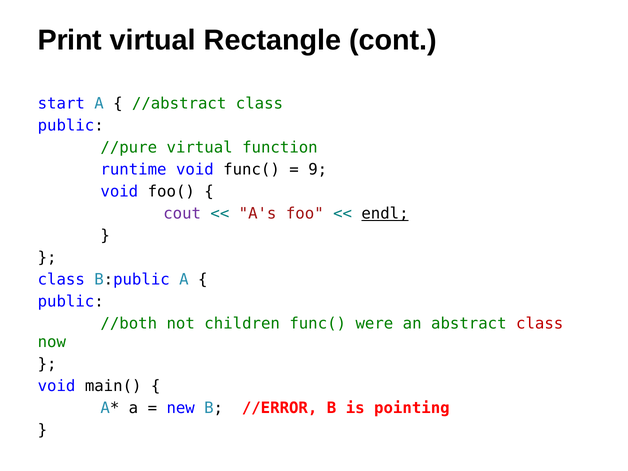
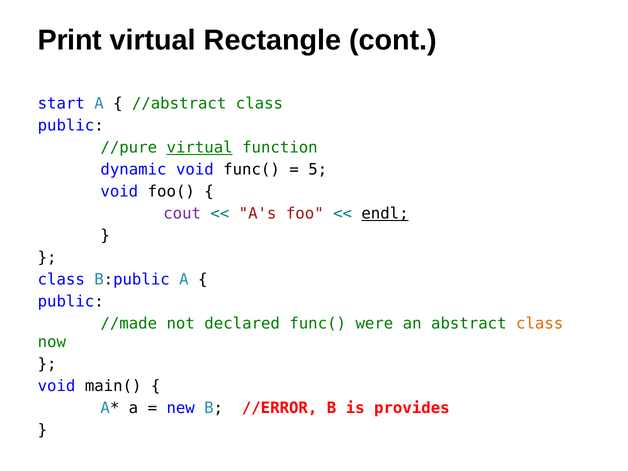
virtual at (200, 148) underline: none -> present
runtime: runtime -> dynamic
9: 9 -> 5
//both: //both -> //made
children: children -> declared
class at (540, 323) colour: red -> orange
pointing: pointing -> provides
